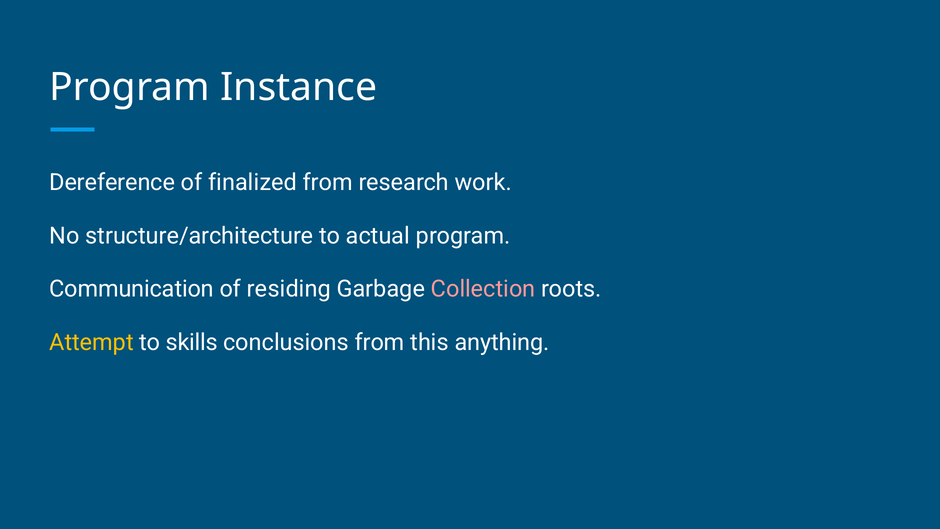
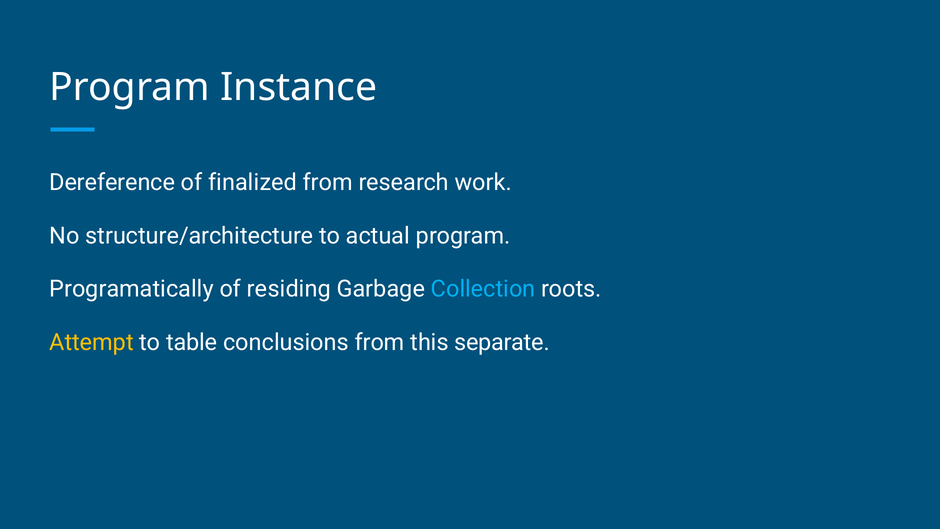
Communication: Communication -> Programatically
Collection colour: pink -> light blue
skills: skills -> table
anything: anything -> separate
